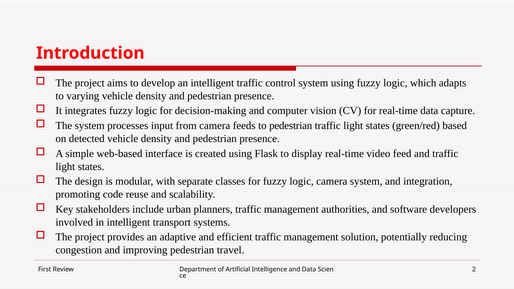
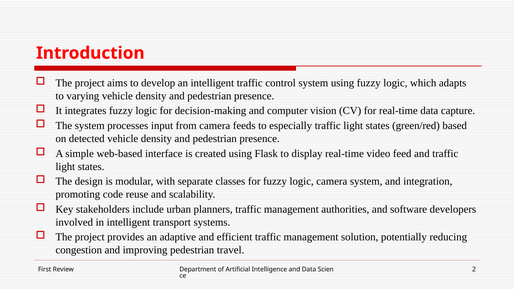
to pedestrian: pedestrian -> especially
